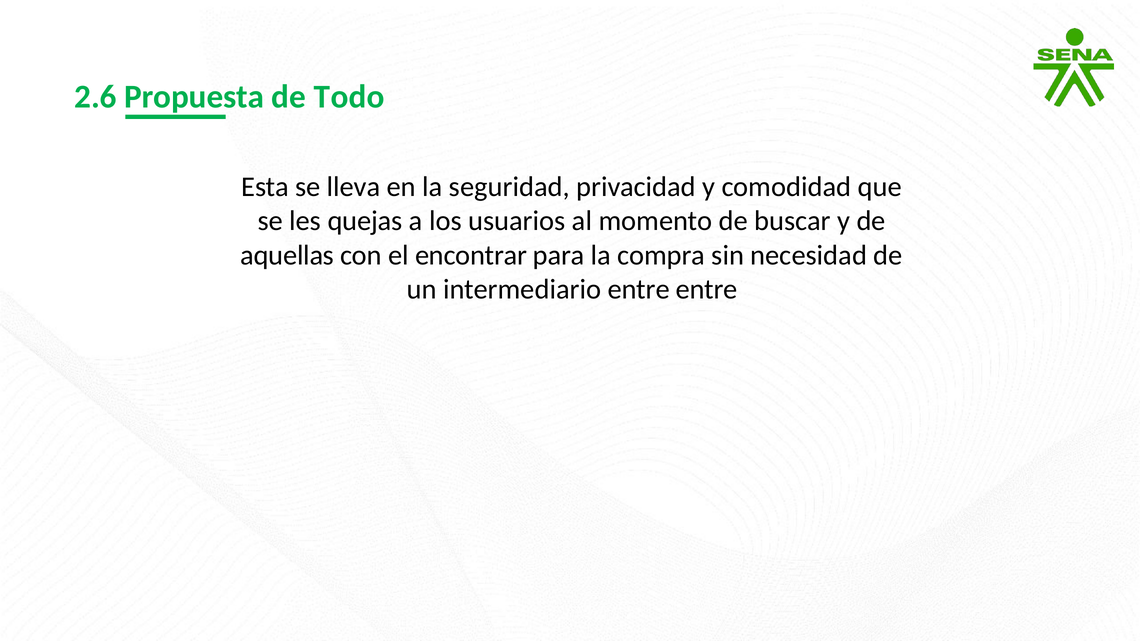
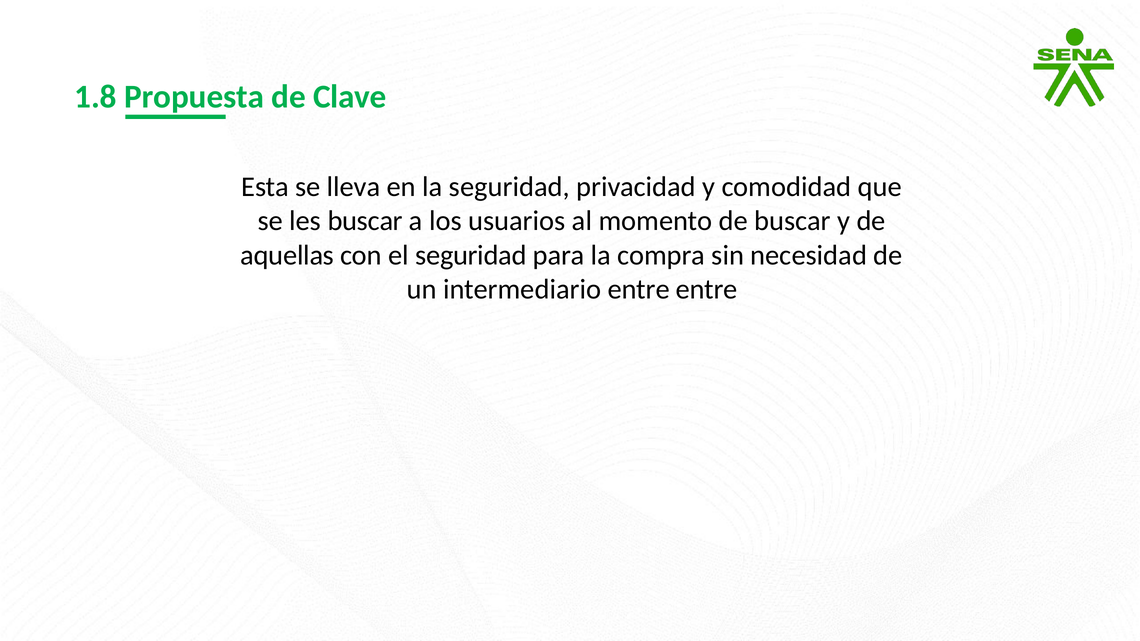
2.6: 2.6 -> 1.8
Todo: Todo -> Clave
les quejas: quejas -> buscar
el encontrar: encontrar -> seguridad
